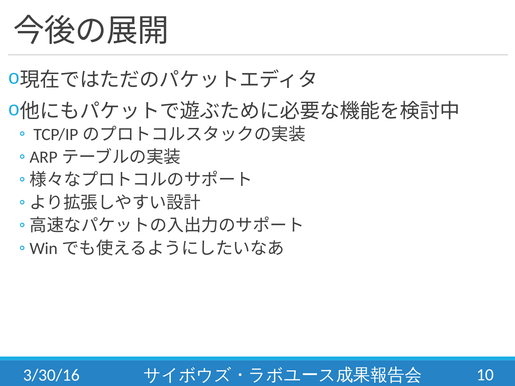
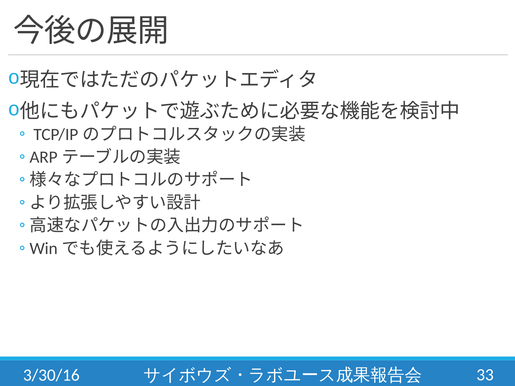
10: 10 -> 33
